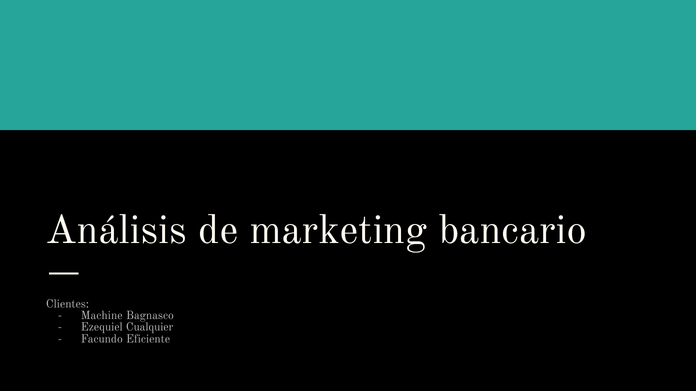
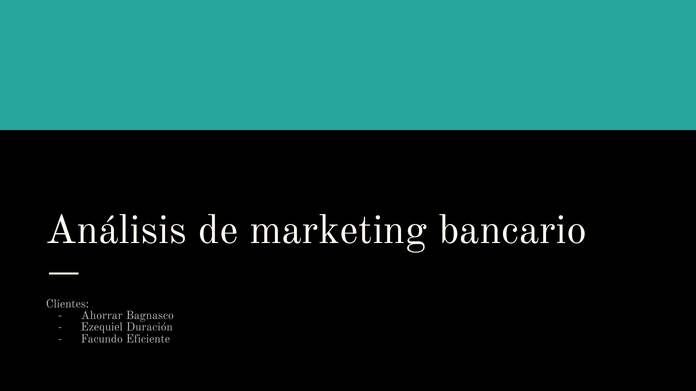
Machine: Machine -> Ahorrar
Cualquier: Cualquier -> Duración
